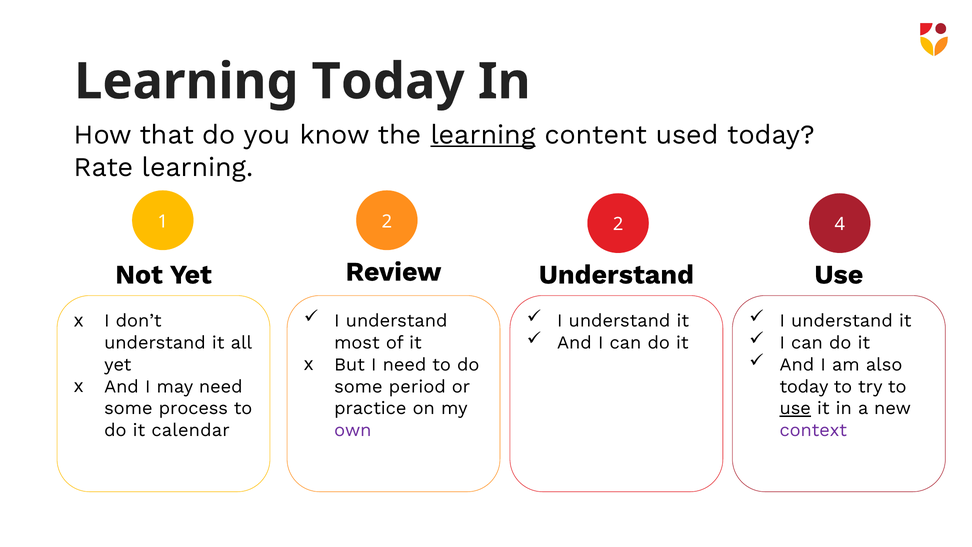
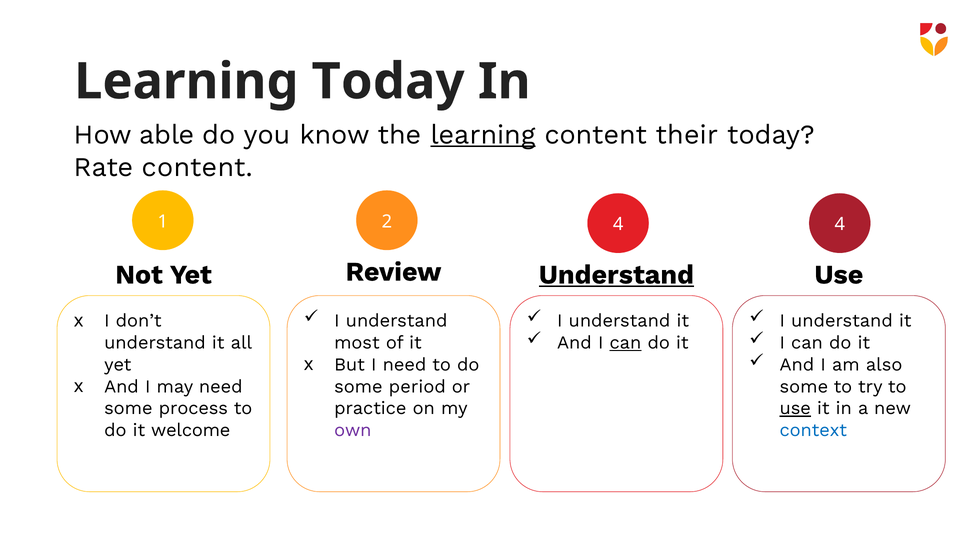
that: that -> able
used: used -> their
Rate learning: learning -> content
2 2: 2 -> 4
Understand at (616, 275) underline: none -> present
can at (625, 343) underline: none -> present
today at (804, 386): today -> some
calendar: calendar -> welcome
context colour: purple -> blue
